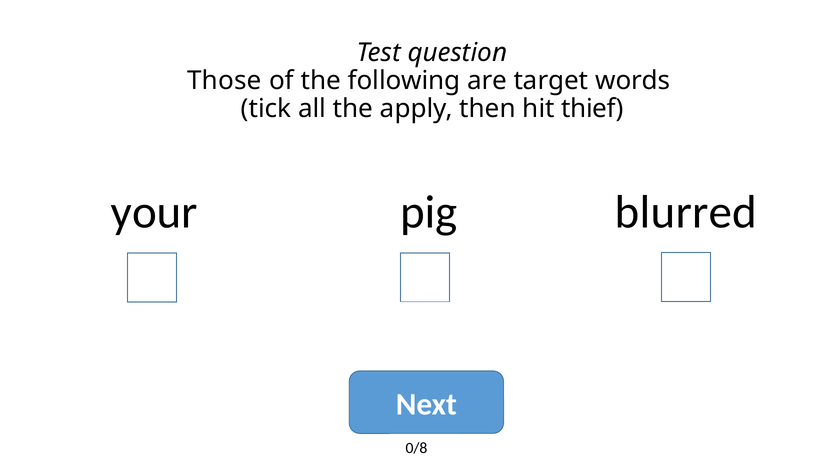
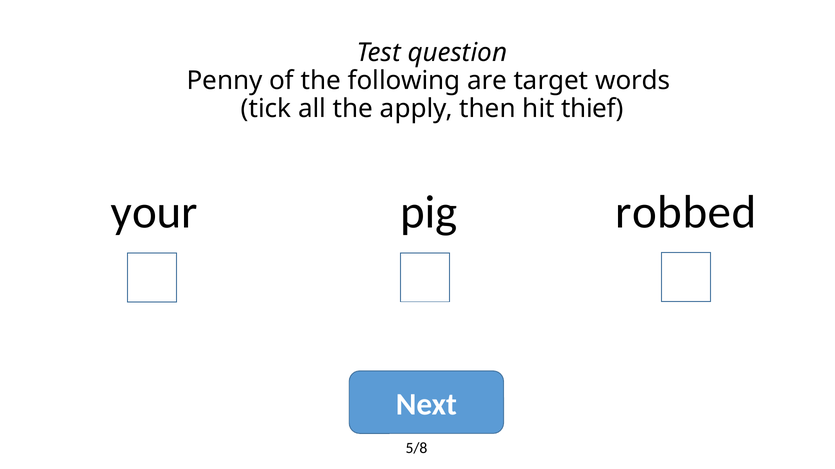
Those: Those -> Penny
blurred: blurred -> robbed
0/8: 0/8 -> 5/8
